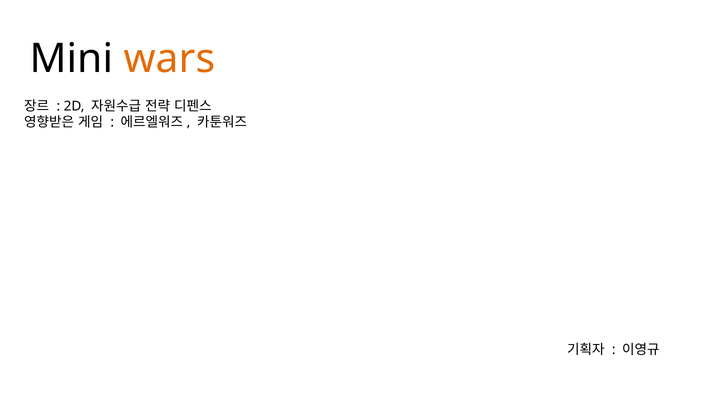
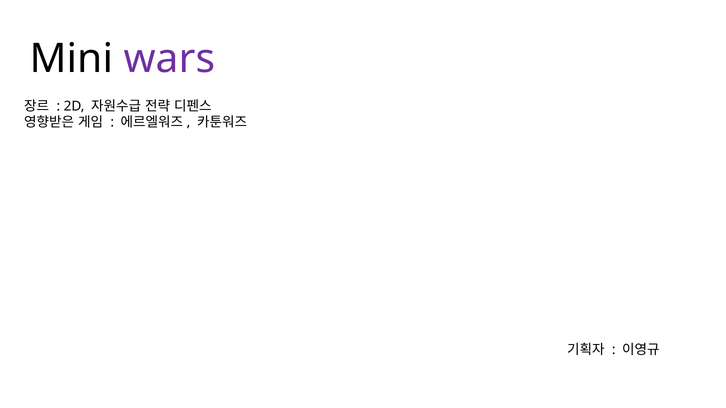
wars colour: orange -> purple
